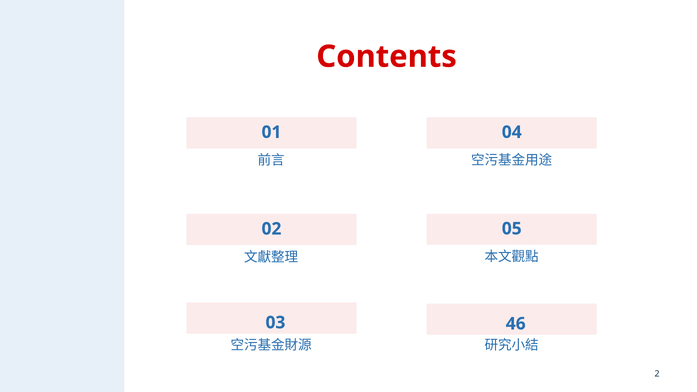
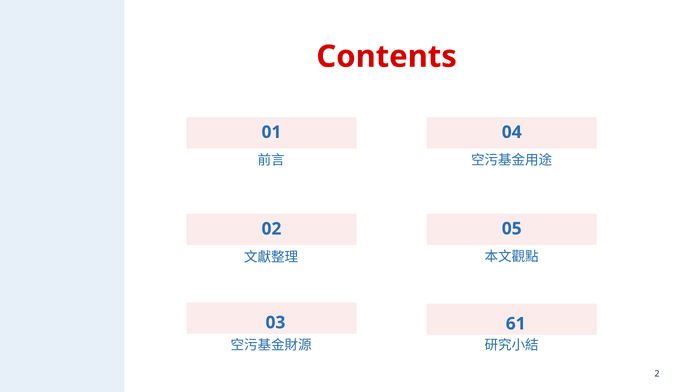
46: 46 -> 61
